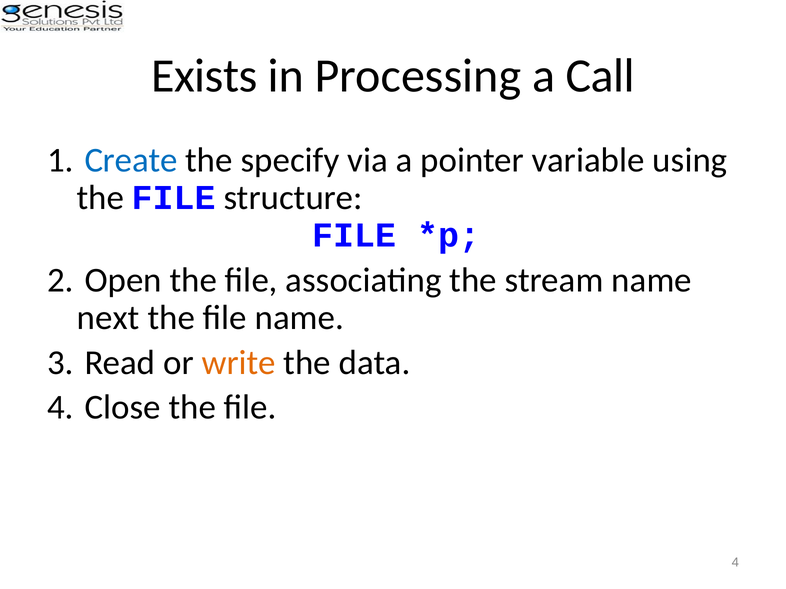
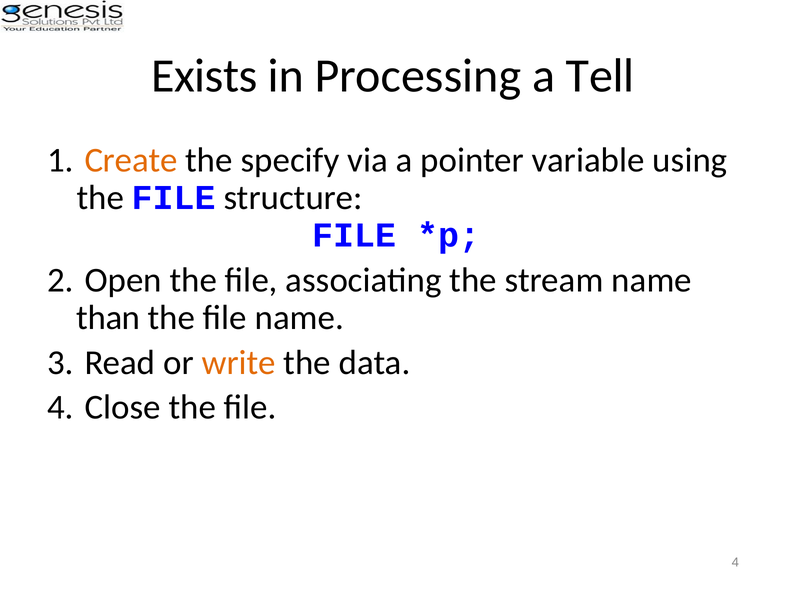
Call: Call -> Tell
Create colour: blue -> orange
next: next -> than
